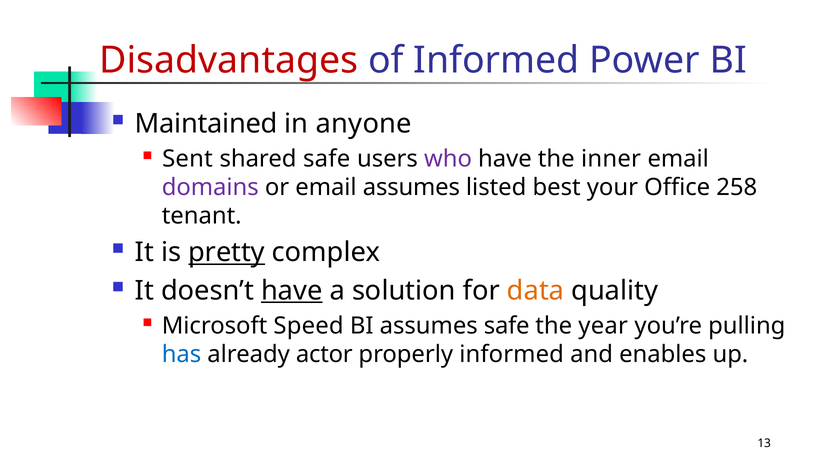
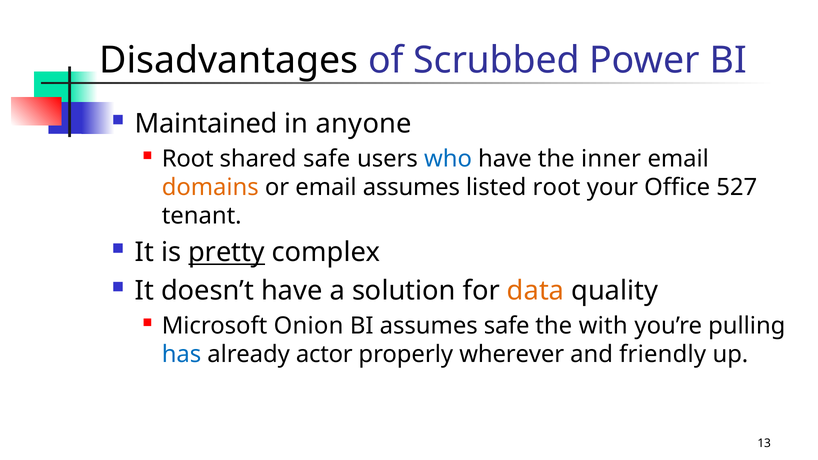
Disadvantages colour: red -> black
of Informed: Informed -> Scrubbed
Sent at (187, 159): Sent -> Root
who colour: purple -> blue
domains colour: purple -> orange
listed best: best -> root
258: 258 -> 527
have at (292, 291) underline: present -> none
Speed: Speed -> Onion
year: year -> with
informed at (512, 355): informed -> wherever
enables: enables -> friendly
